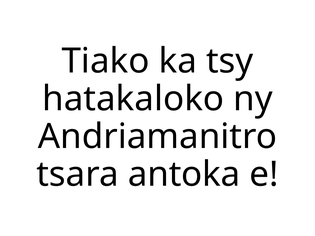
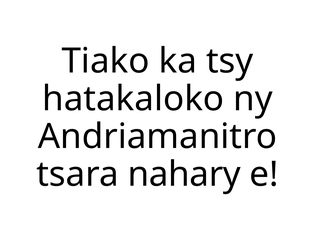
antoka: antoka -> nahary
